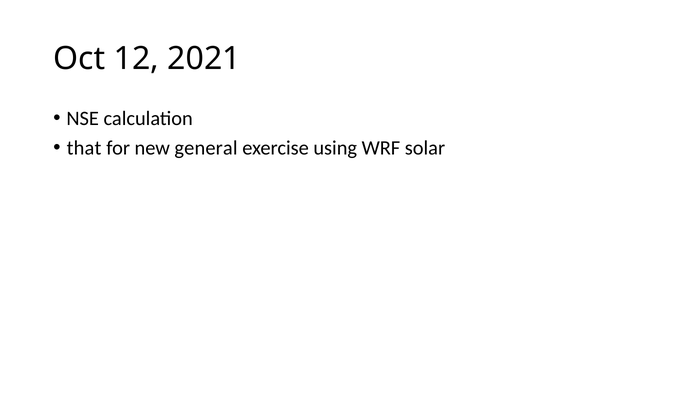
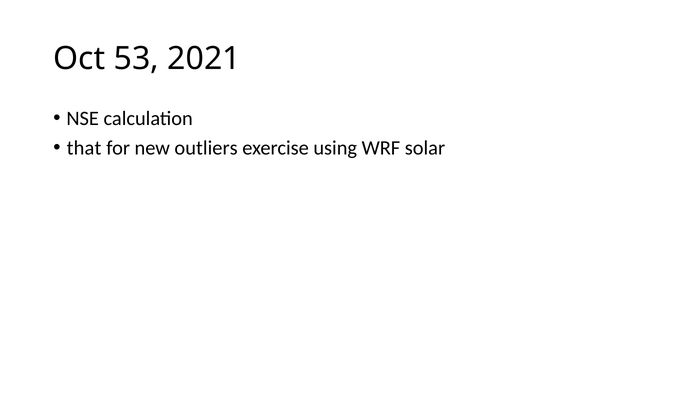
12: 12 -> 53
general: general -> outliers
